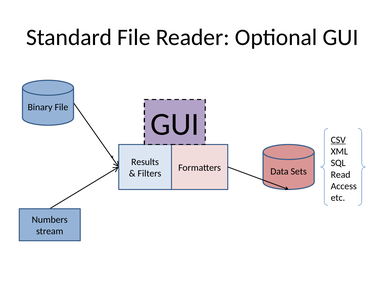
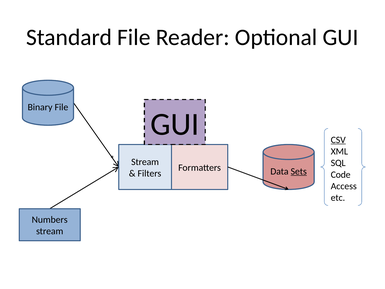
Results at (145, 162): Results -> Stream
Sets underline: none -> present
Read: Read -> Code
